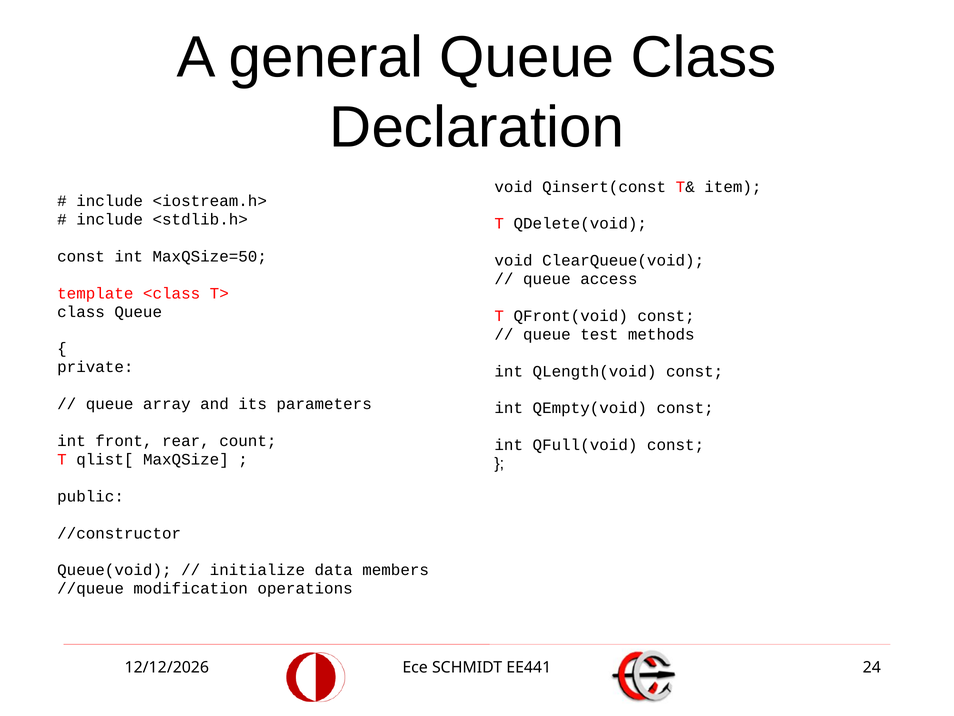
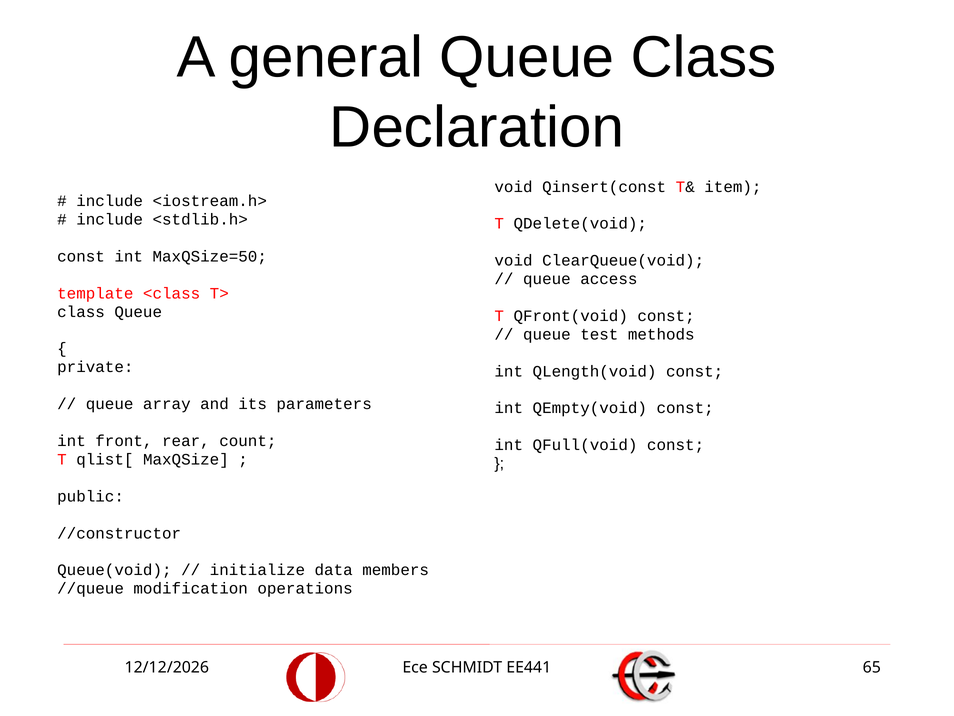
24: 24 -> 65
